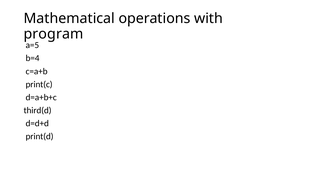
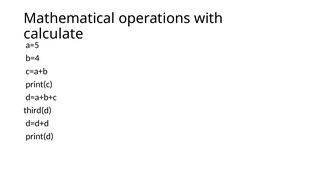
program: program -> calculate
